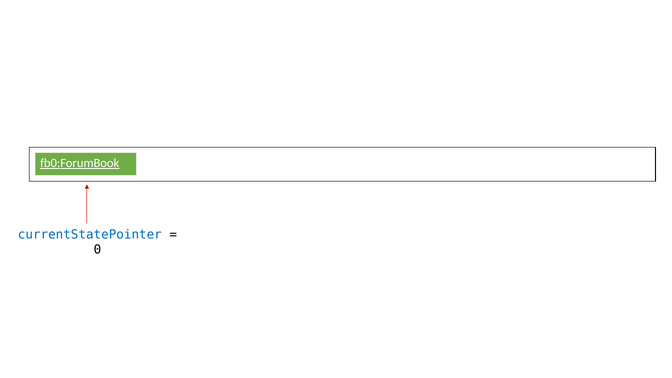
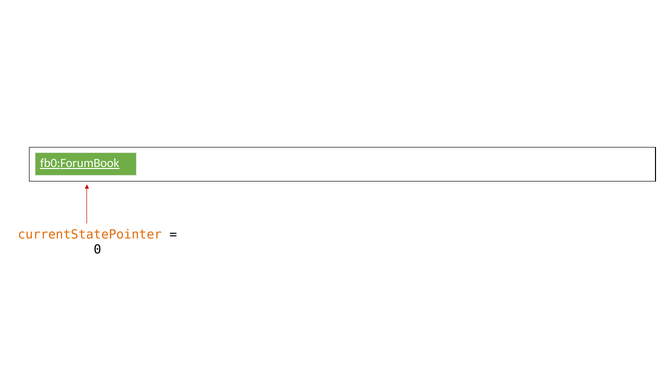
currentStatePointer colour: blue -> orange
